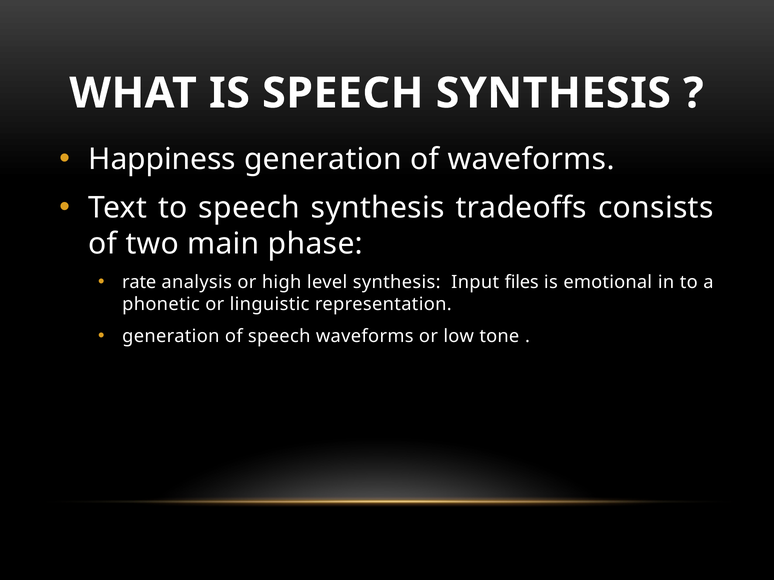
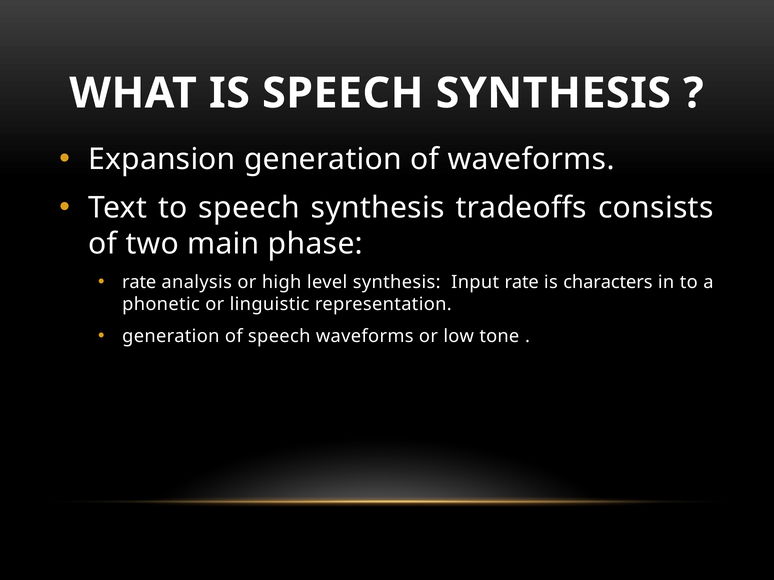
Happiness: Happiness -> Expansion
Input files: files -> rate
emotional: emotional -> characters
